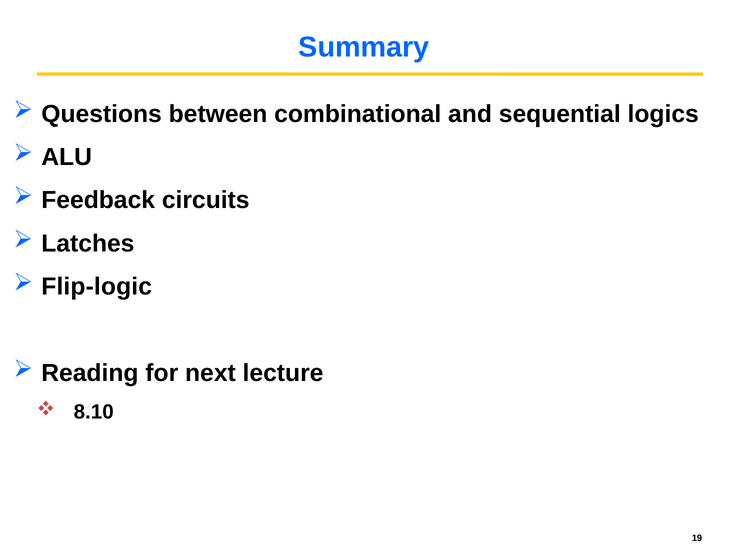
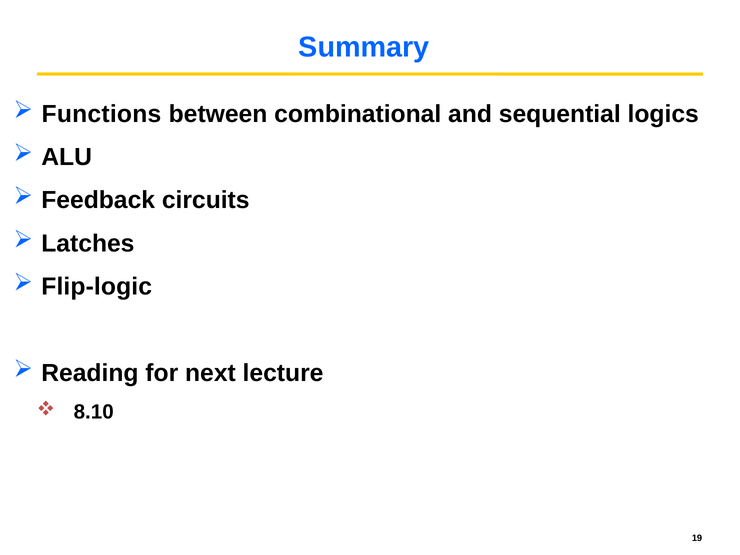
Questions: Questions -> Functions
